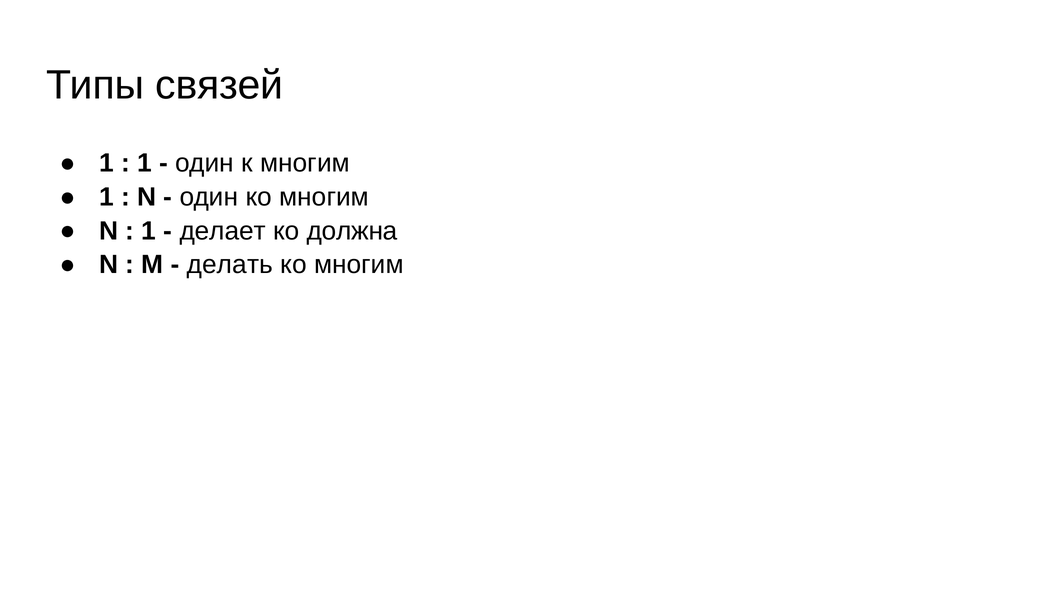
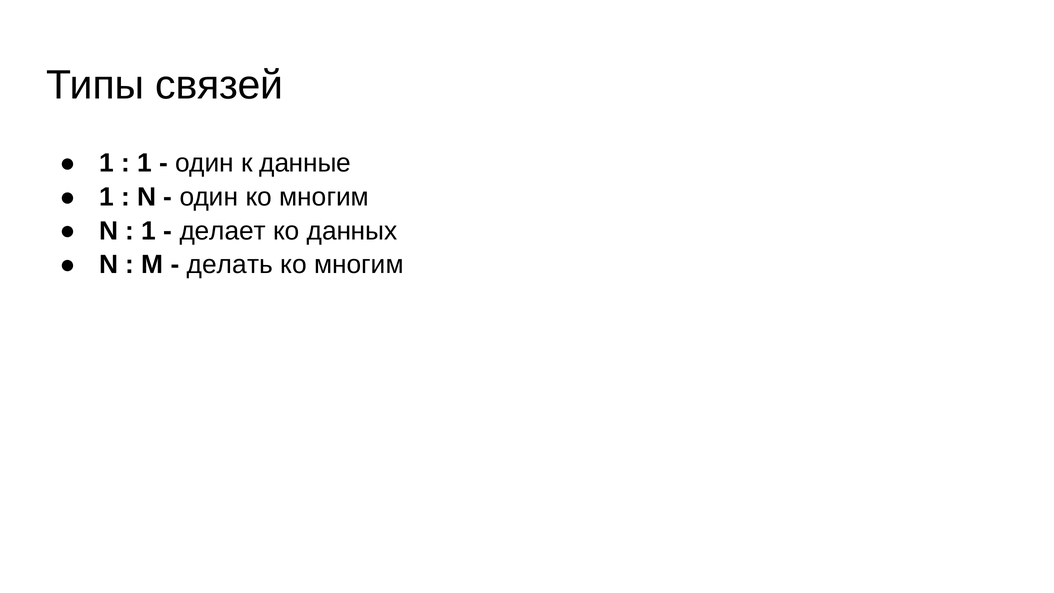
к многим: многим -> данные
должна: должна -> данных
